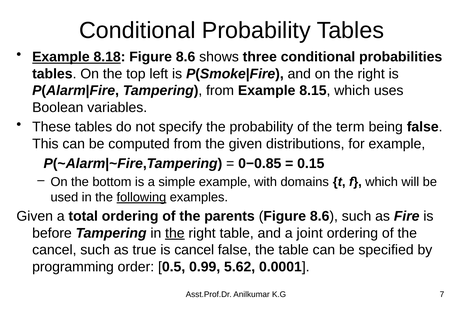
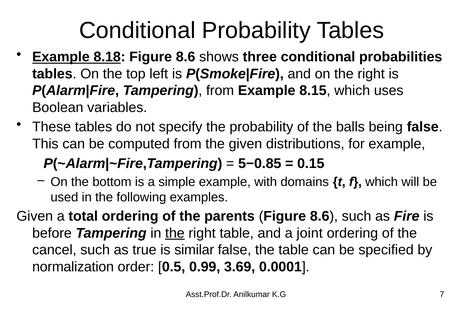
term: term -> balls
0−0.85: 0−0.85 -> 5−0.85
following underline: present -> none
is cancel: cancel -> similar
programming: programming -> normalization
5.62: 5.62 -> 3.69
